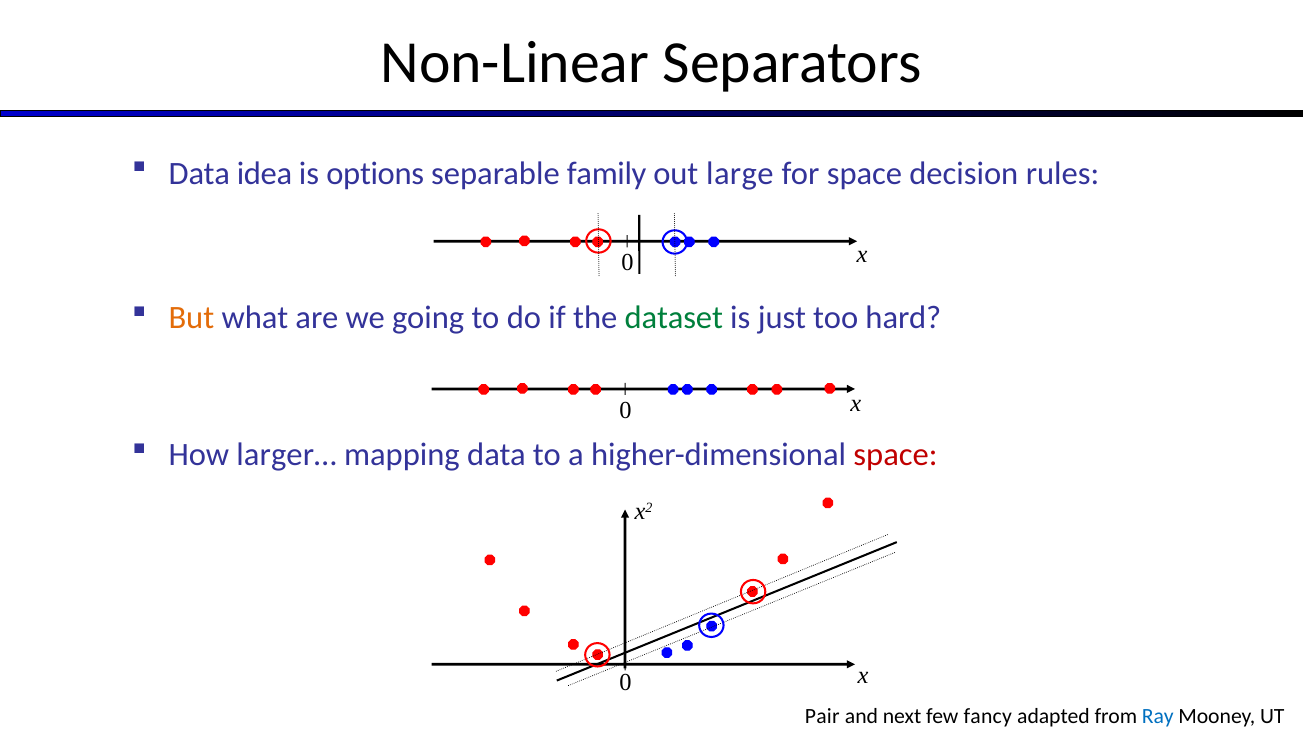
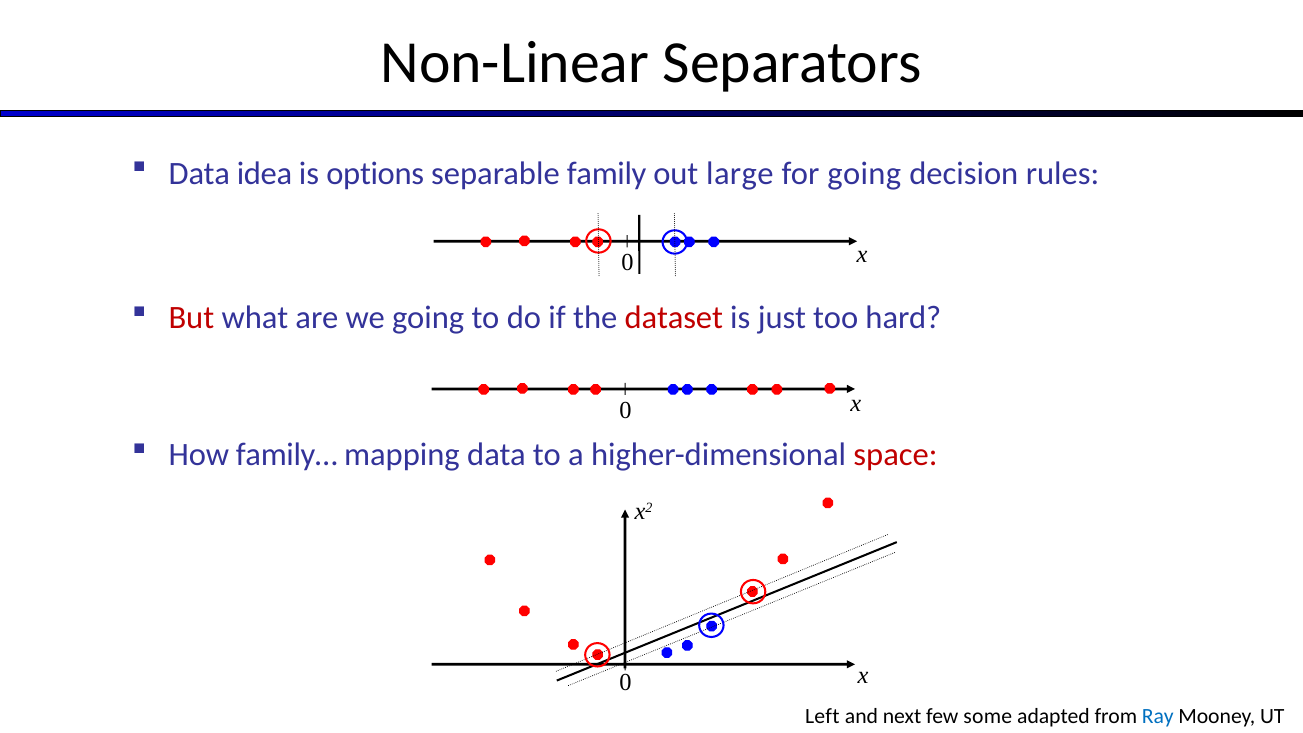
for space: space -> going
But colour: orange -> red
dataset colour: green -> red
larger…: larger… -> family…
Pair: Pair -> Left
fancy: fancy -> some
